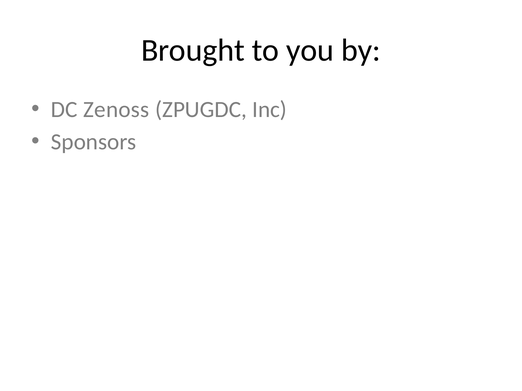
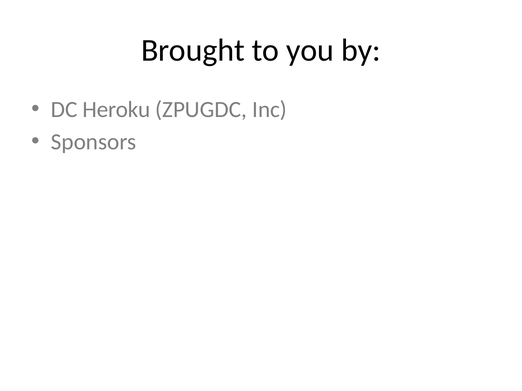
Zenoss: Zenoss -> Heroku
